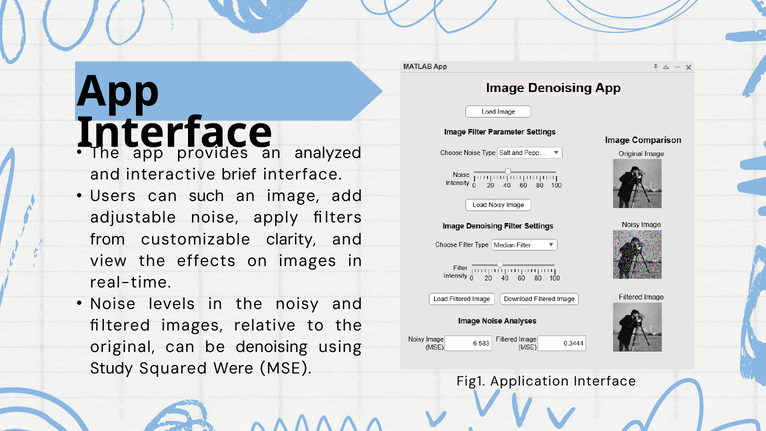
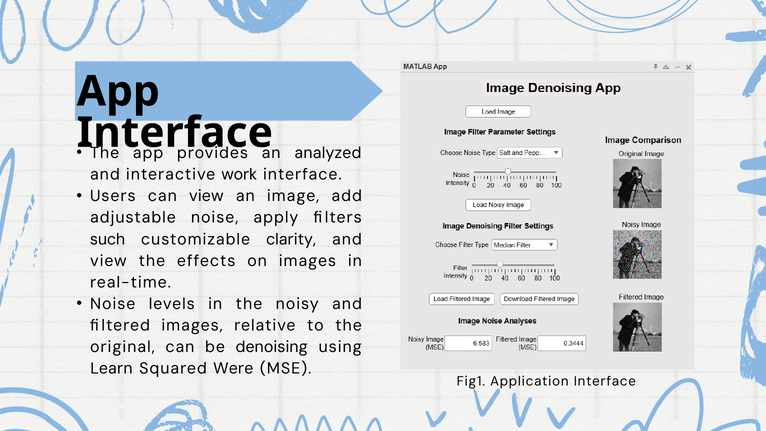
brief: brief -> work
can such: such -> view
from: from -> such
Study: Study -> Learn
